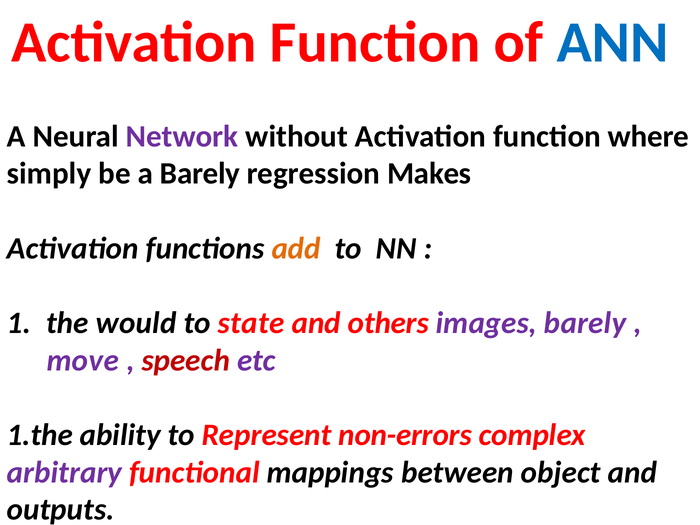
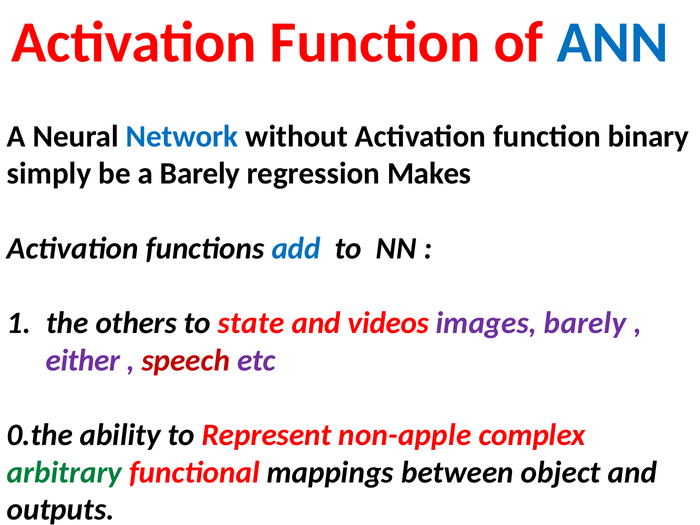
Network colour: purple -> blue
where: where -> binary
add colour: orange -> blue
would: would -> others
others: others -> videos
move: move -> either
1.the: 1.the -> 0.the
non-errors: non-errors -> non-apple
arbitrary colour: purple -> green
